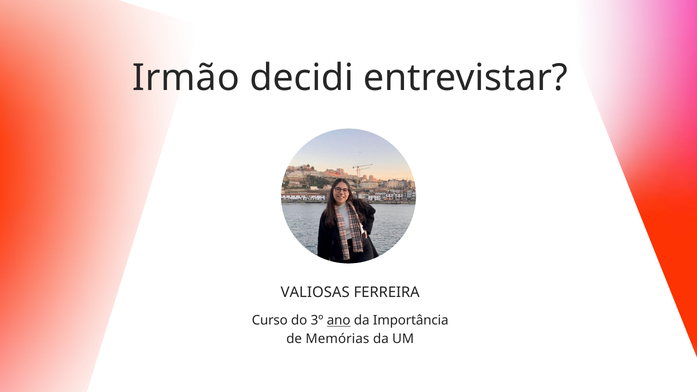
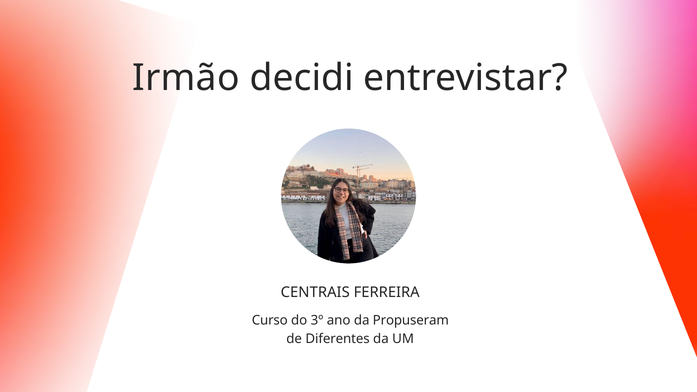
VALIOSAS: VALIOSAS -> CENTRAIS
ano underline: present -> none
Importância: Importância -> Propuseram
Memórias: Memórias -> Diferentes
